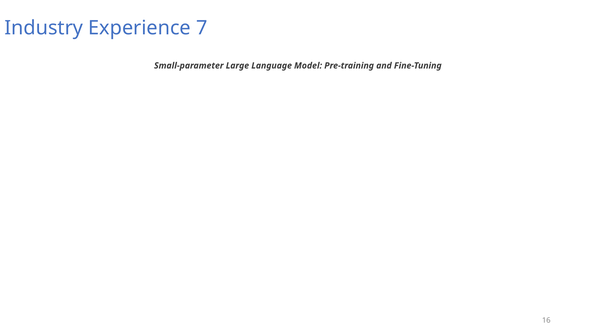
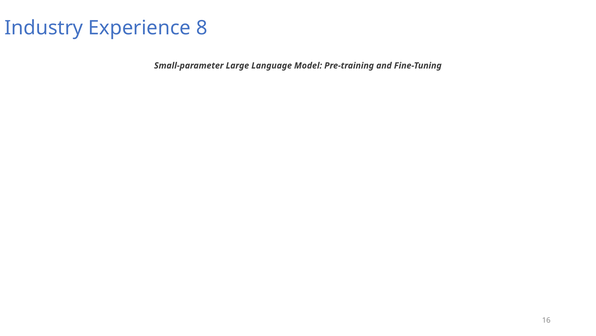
7: 7 -> 8
